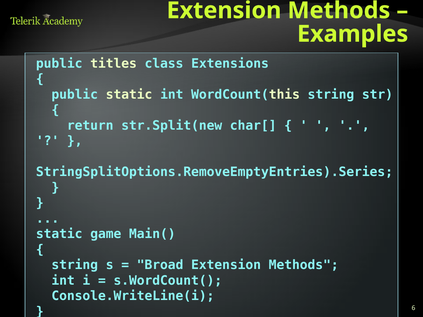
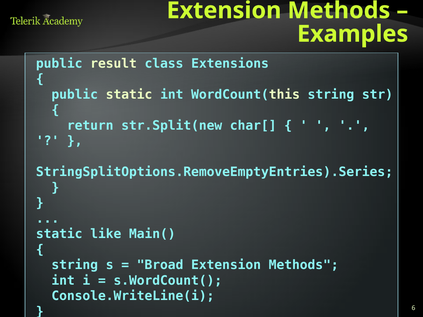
titles: titles -> result
game: game -> like
